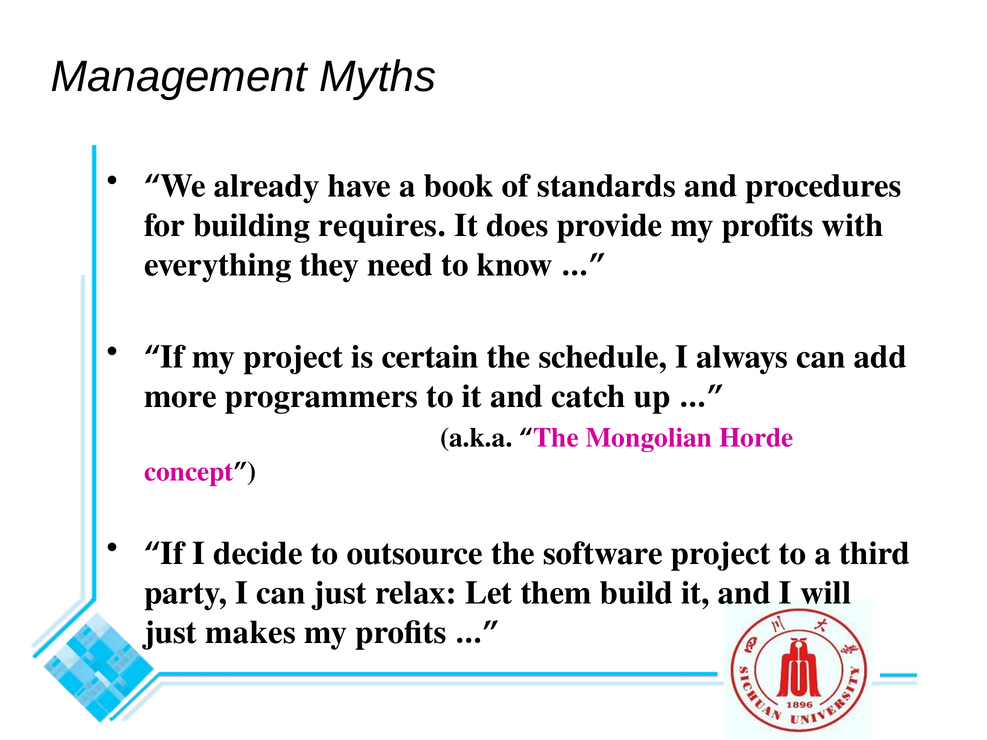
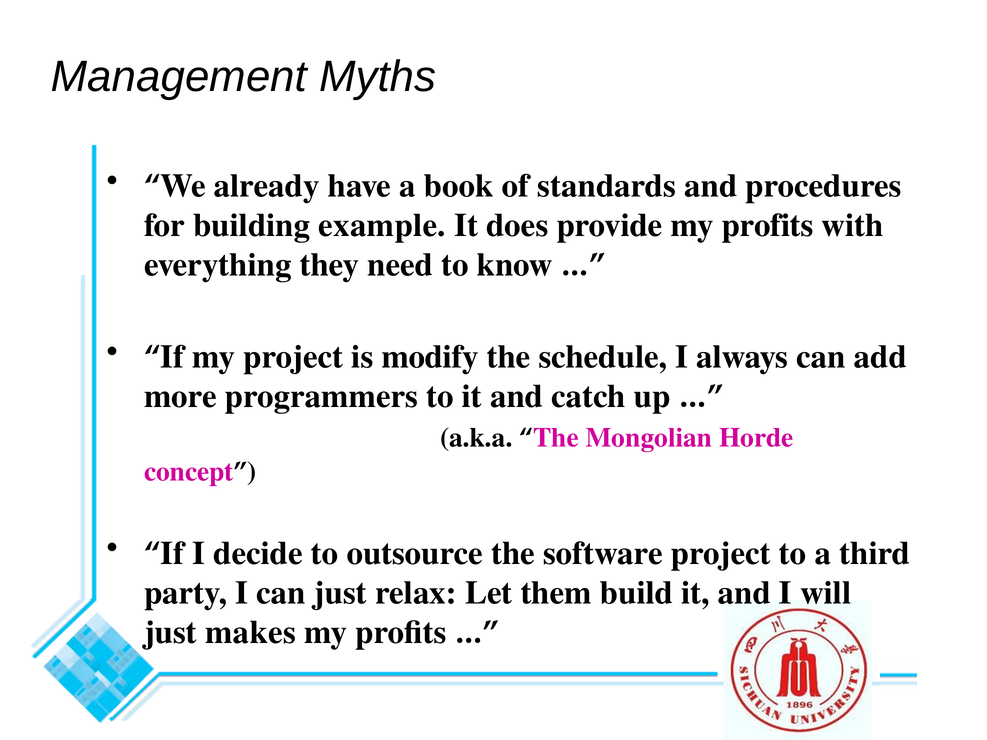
requires: requires -> example
certain: certain -> modify
